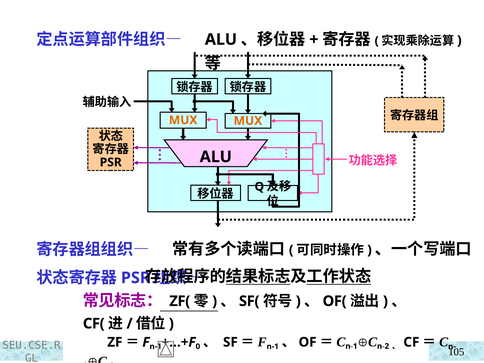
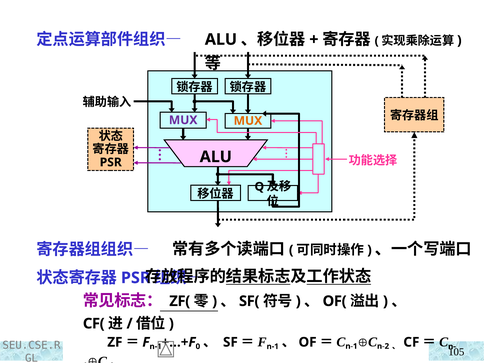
MUX at (183, 120) colour: orange -> purple
